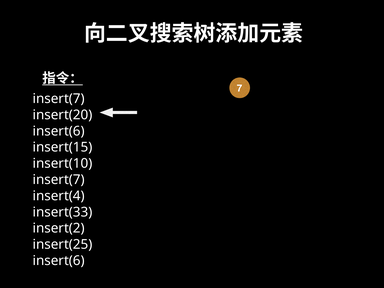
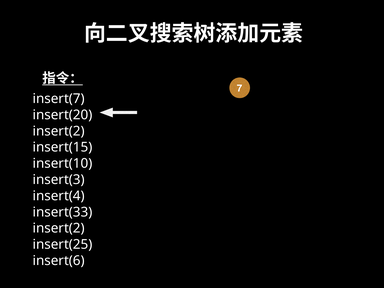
insert(6 at (59, 131): insert(6 -> insert(2
insert(7 at (59, 180): insert(7 -> insert(3
